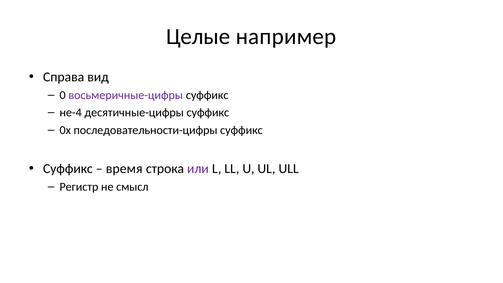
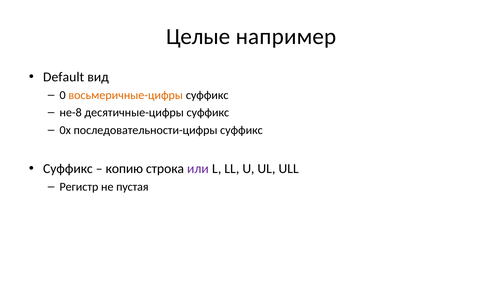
Справа: Справа -> Default
восьмеричные-цифры colour: purple -> orange
не-4: не-4 -> не-8
время: время -> копию
смысл: смысл -> пустая
